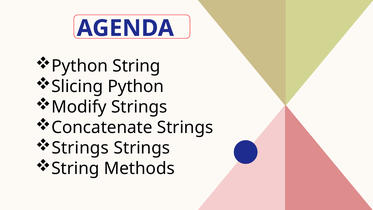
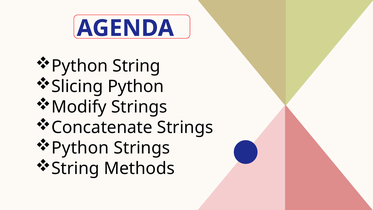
Strings at (80, 148): Strings -> Python
